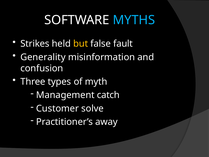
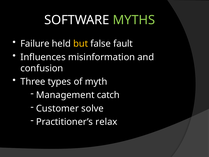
MYTHS colour: light blue -> light green
Strikes: Strikes -> Failure
Generality: Generality -> Influences
away: away -> relax
